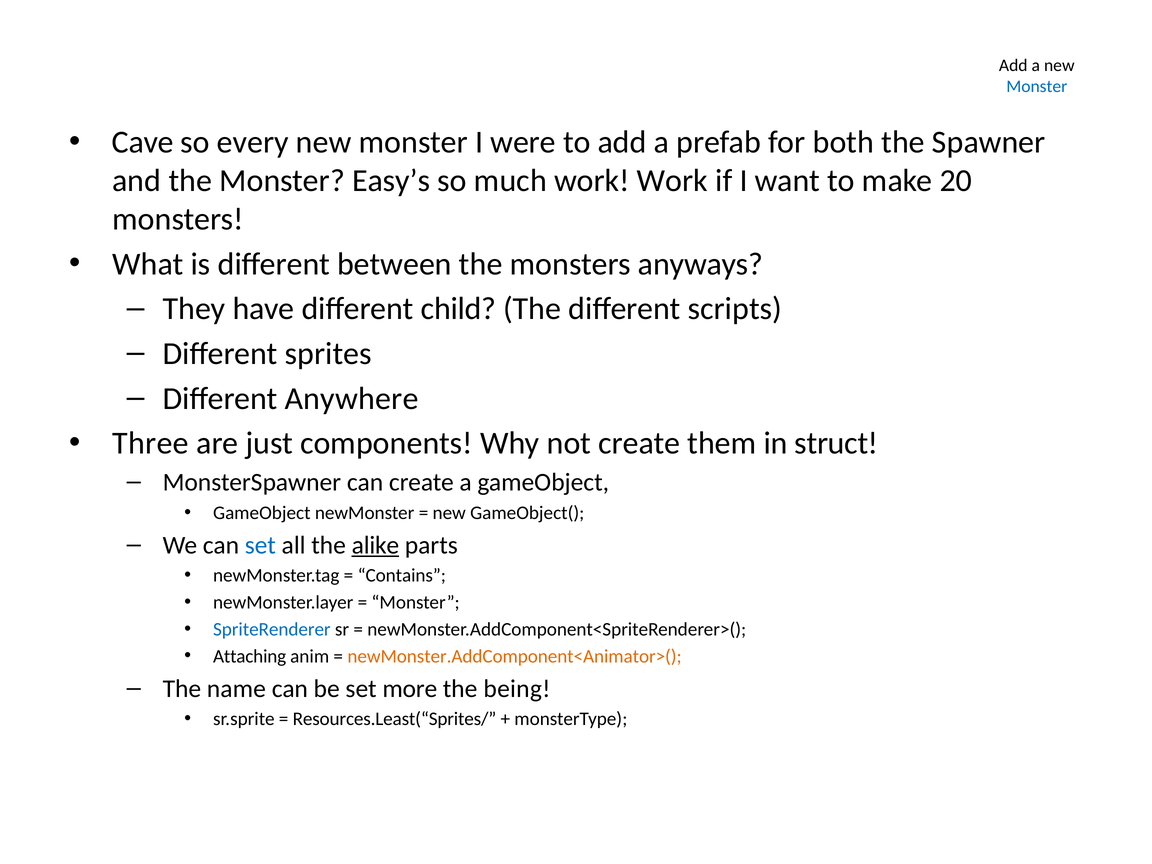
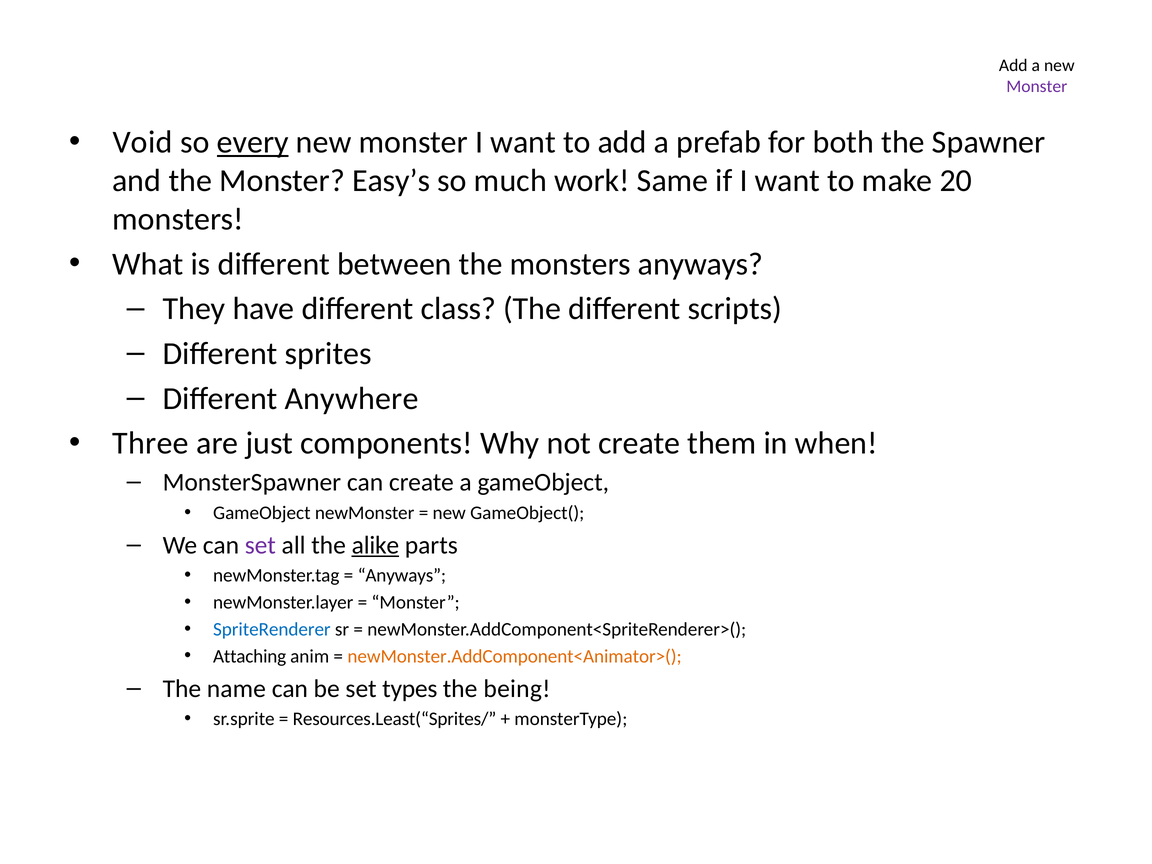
Monster at (1037, 87) colour: blue -> purple
Cave: Cave -> Void
every underline: none -> present
monster I were: were -> want
work Work: Work -> Same
child: child -> class
struct: struct -> when
set at (260, 545) colour: blue -> purple
Contains at (402, 576): Contains -> Anyways
more: more -> types
